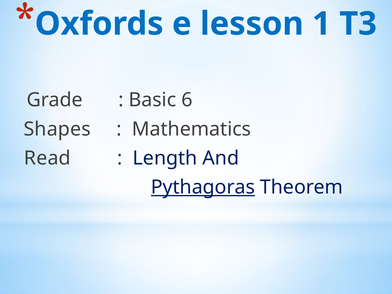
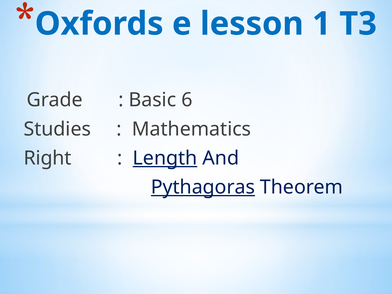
Shapes: Shapes -> Studies
Read: Read -> Right
Length underline: none -> present
